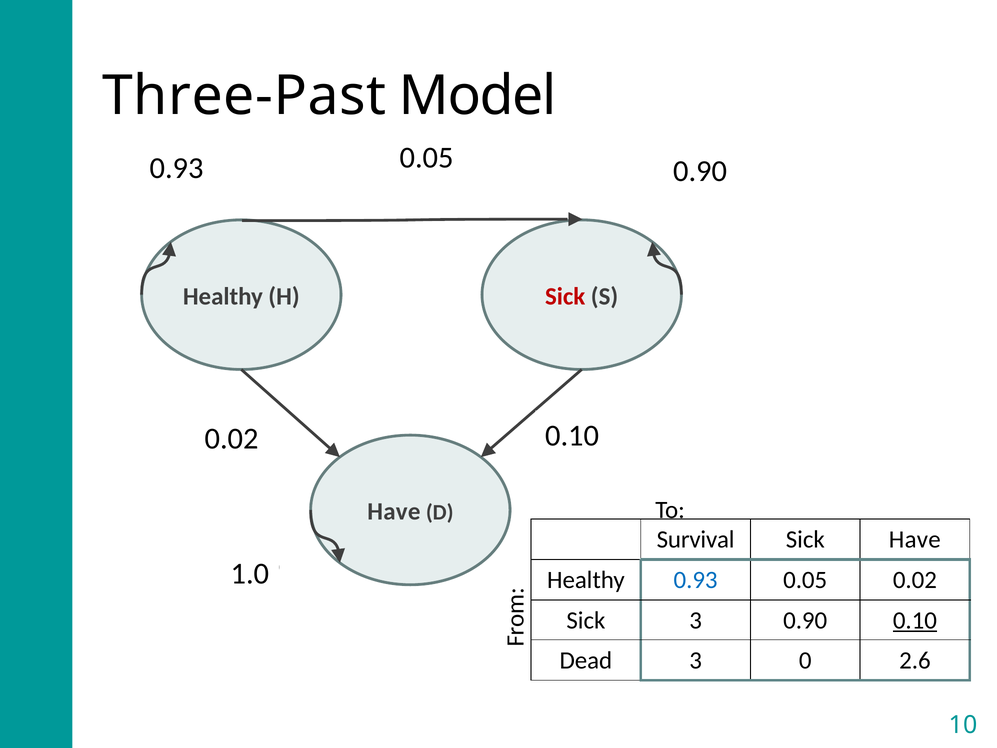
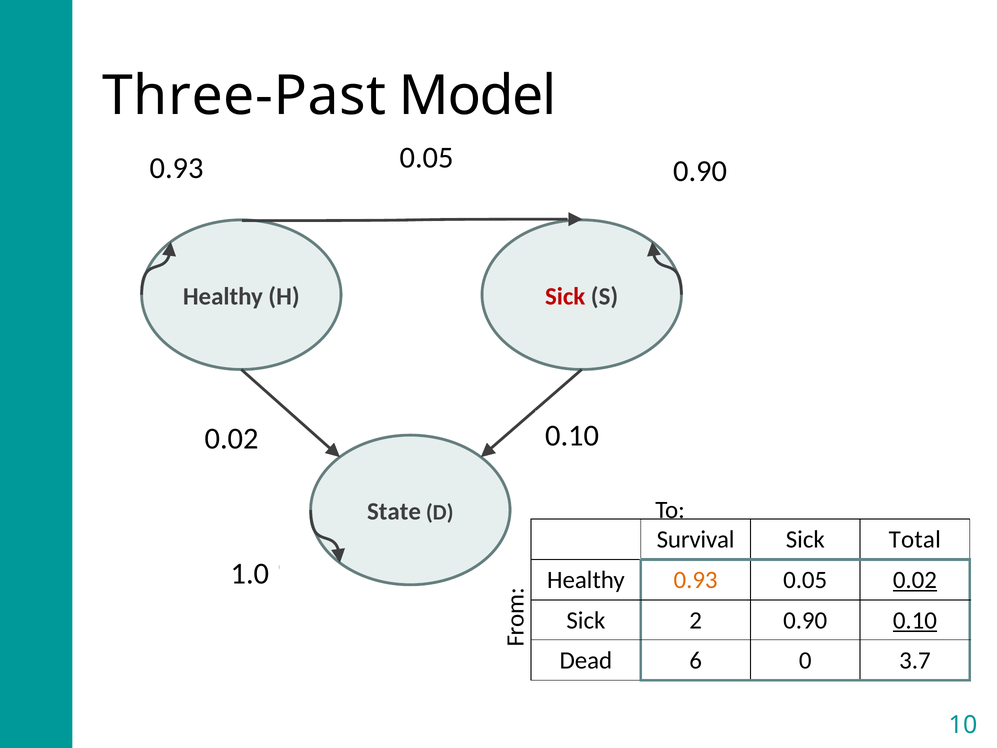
Have at (394, 511): Have -> State
Sick Have: Have -> Total
0.93 at (696, 580) colour: blue -> orange
0.02 at (915, 580) underline: none -> present
Sick 3: 3 -> 2
Dead 3: 3 -> 6
2.6: 2.6 -> 3.7
